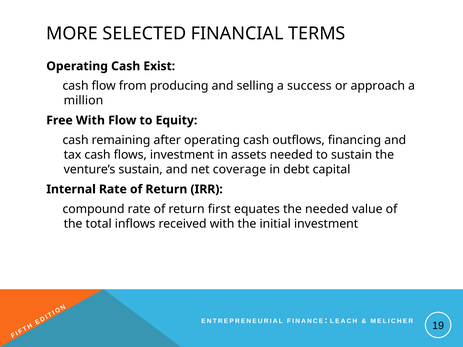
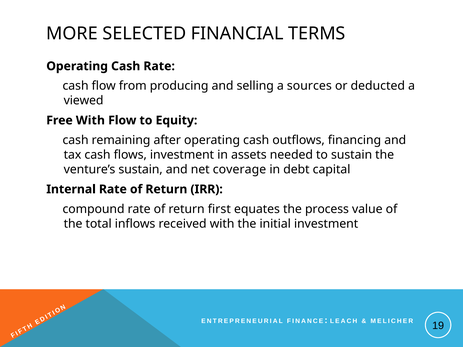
Cash Exist: Exist -> Rate
success: success -> sources
approach: approach -> deducted
million: million -> viewed
the needed: needed -> process
